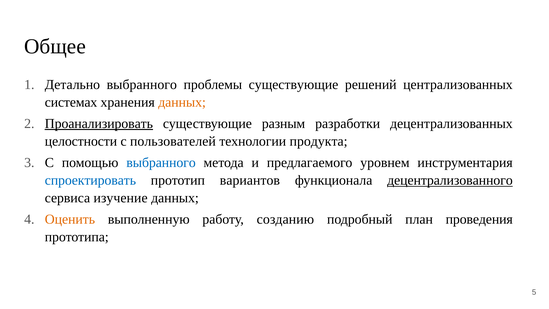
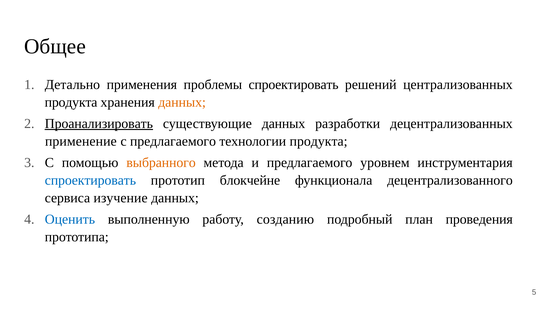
Детально выбранного: выбранного -> применения
проблемы существующие: существующие -> спроектировать
системах at (71, 102): системах -> продукта
существующие разным: разным -> данных
целостности: целостности -> применение
с пользователей: пользователей -> предлагаемого
выбранного at (161, 163) colour: blue -> orange
вариантов: вариантов -> блокчейне
децентрализованного underline: present -> none
Оценить colour: orange -> blue
